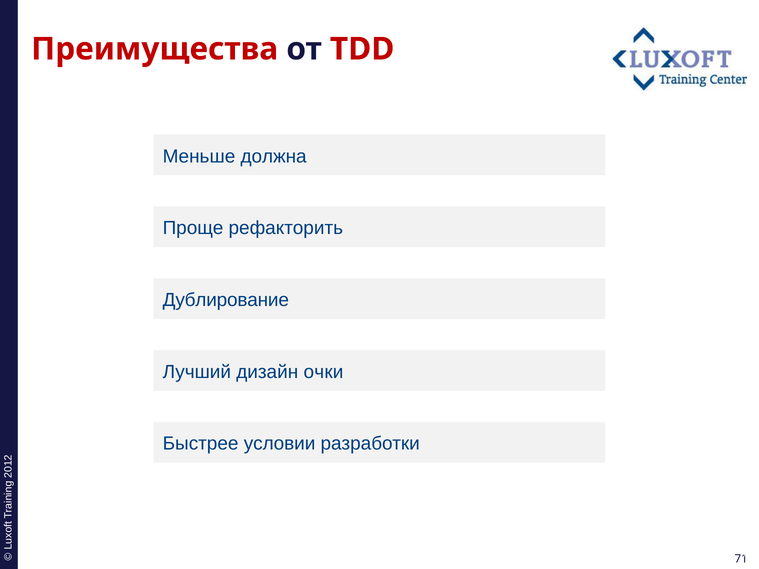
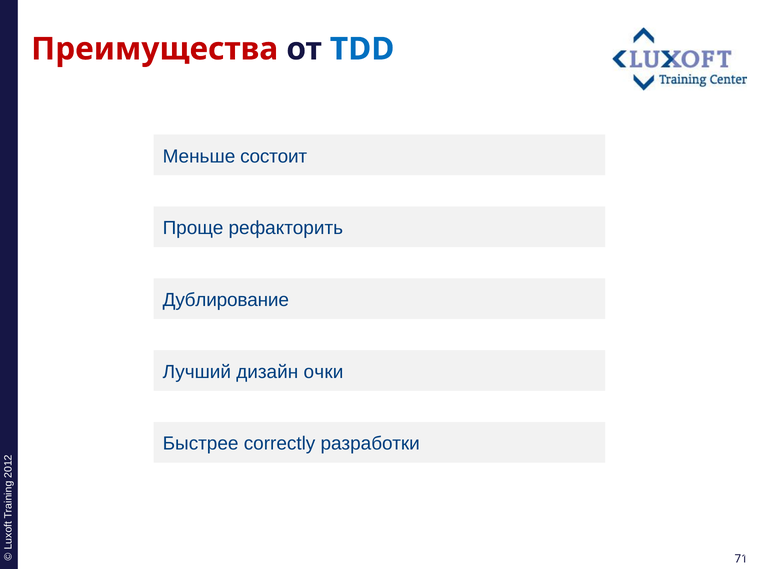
TDD colour: red -> blue
должна: должна -> состоит
условии: условии -> correctly
